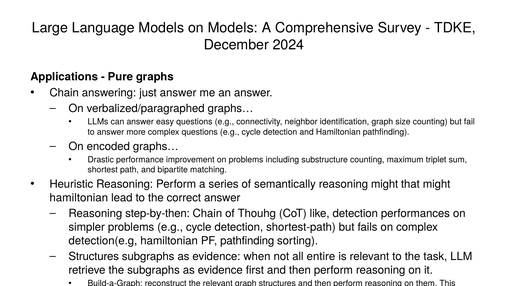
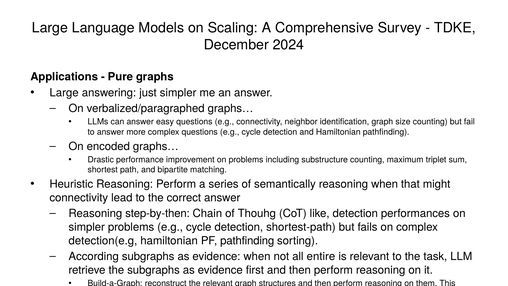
on Models: Models -> Scaling
Chain at (64, 93): Chain -> Large
just answer: answer -> simpler
reasoning might: might -> when
hamiltonian at (79, 198): hamiltonian -> connectivity
Structures at (94, 256): Structures -> According
